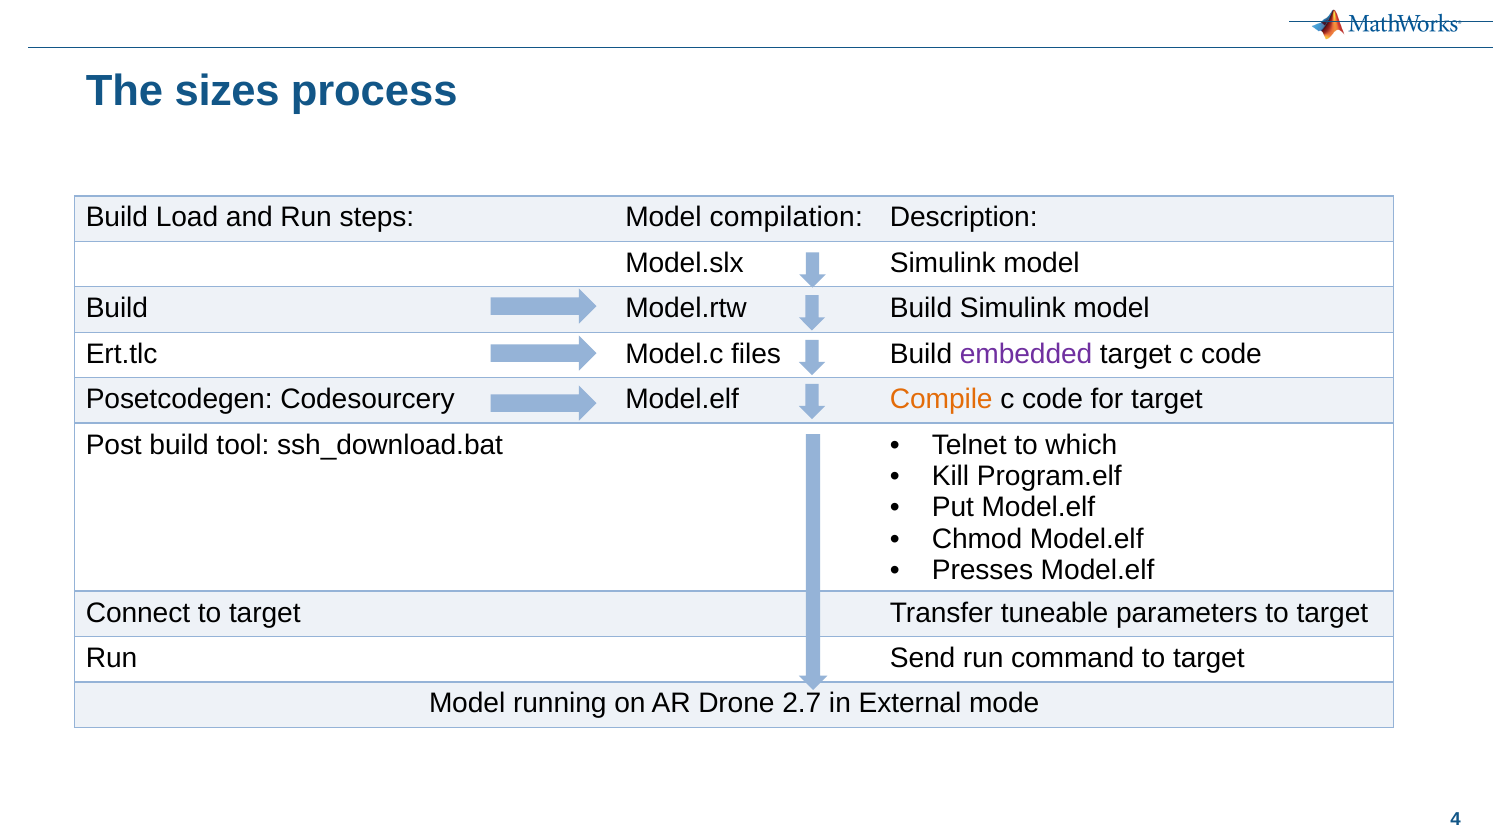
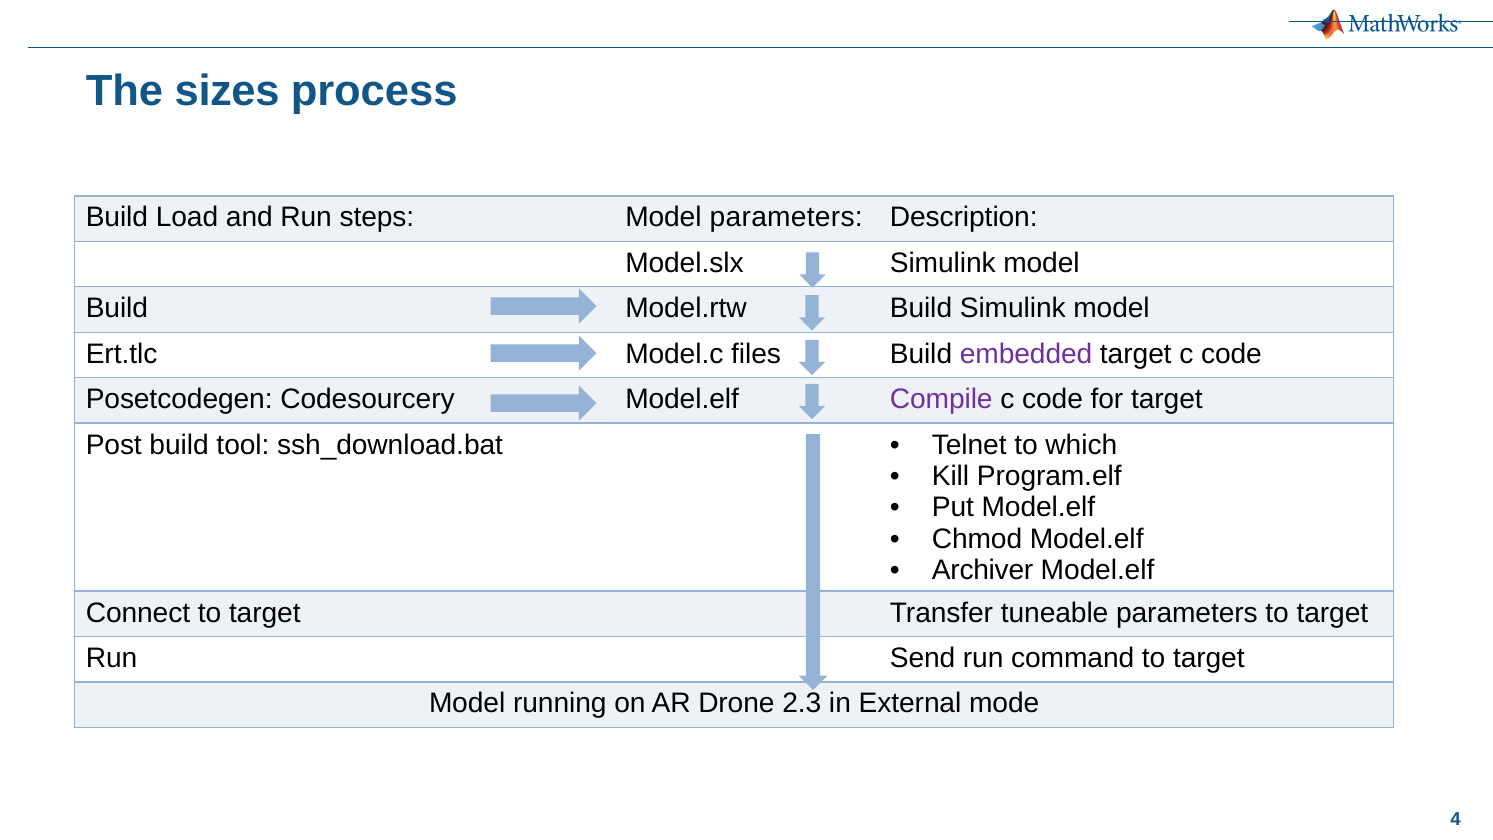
Model compilation: compilation -> parameters
Compile colour: orange -> purple
Presses: Presses -> Archiver
2.7: 2.7 -> 2.3
